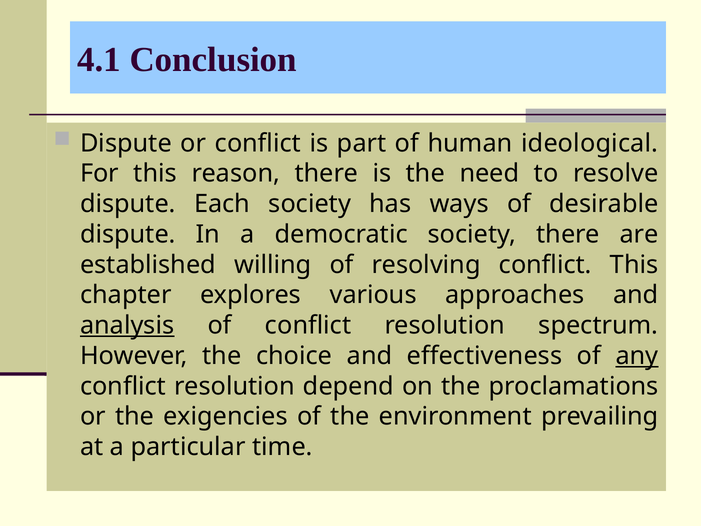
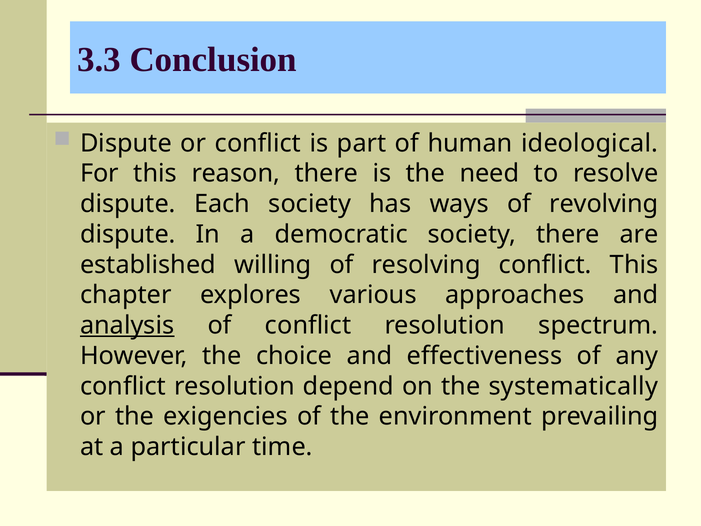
4.1: 4.1 -> 3.3
desirable: desirable -> revolving
any underline: present -> none
proclamations: proclamations -> systematically
